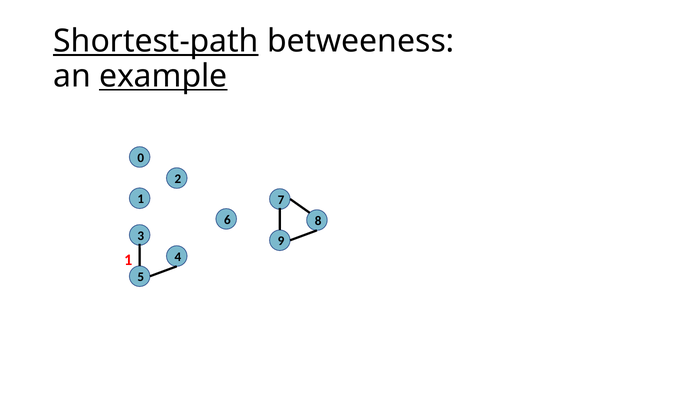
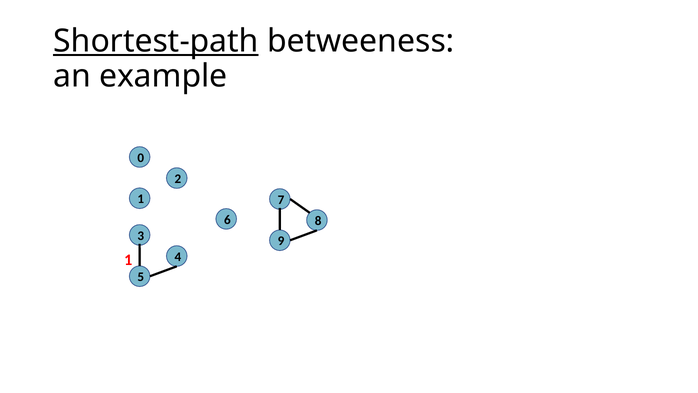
example underline: present -> none
